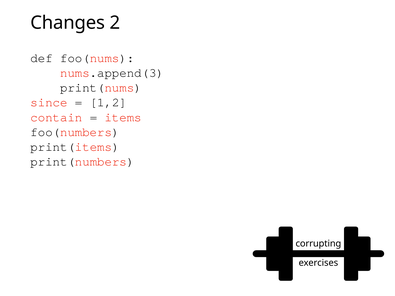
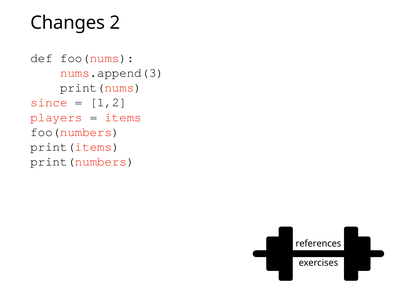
contain: contain -> players
corrupting: corrupting -> references
